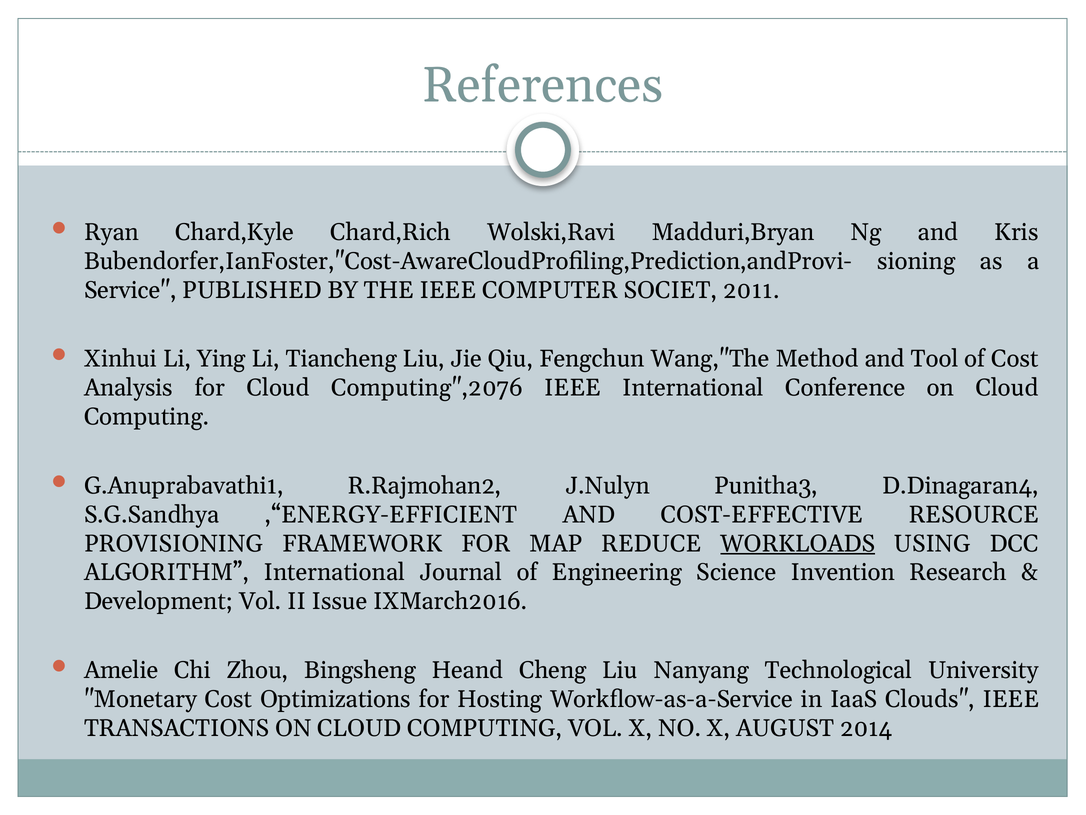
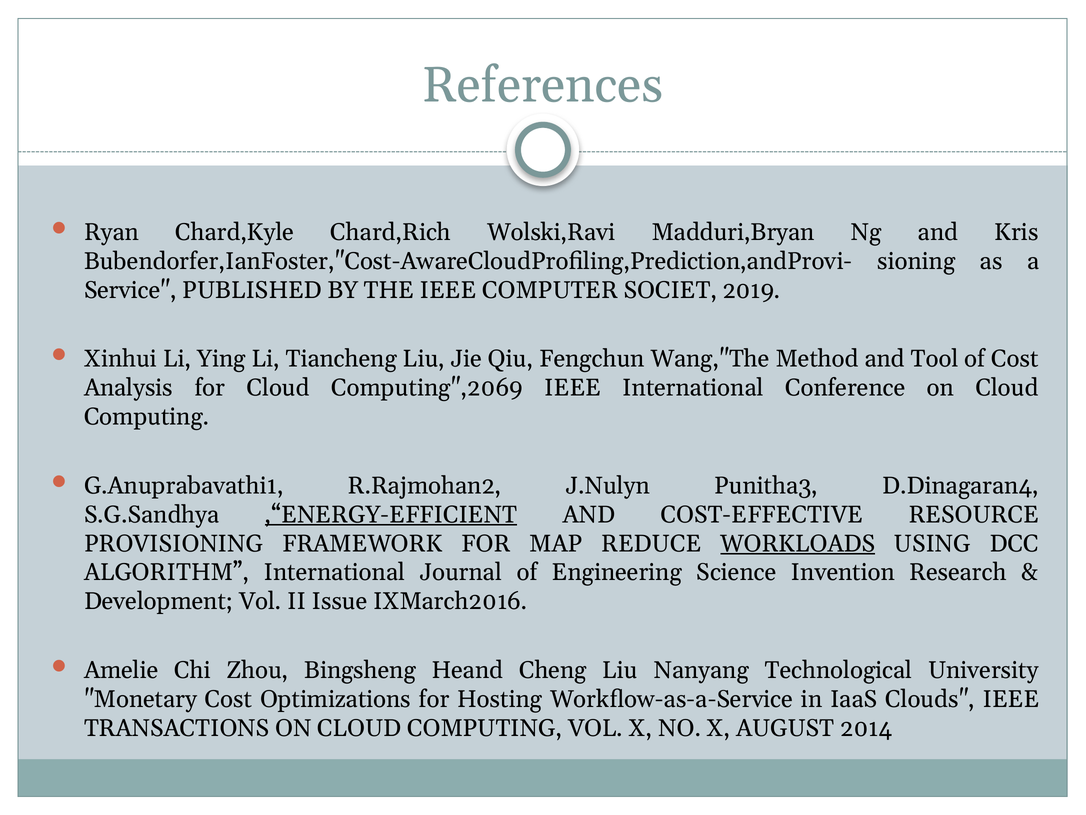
2011: 2011 -> 2019
Computing",2076: Computing",2076 -> Computing",2069
,“ENERGY-EFFICIENT underline: none -> present
